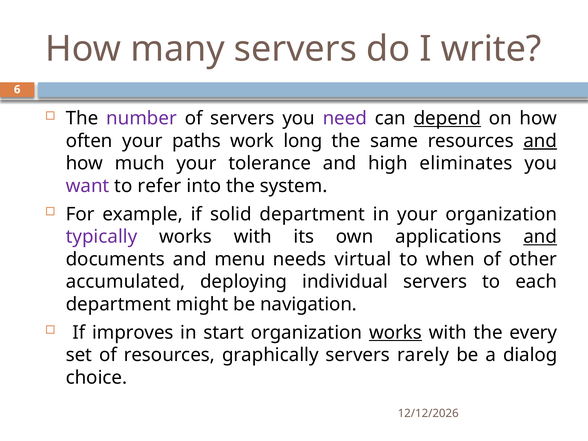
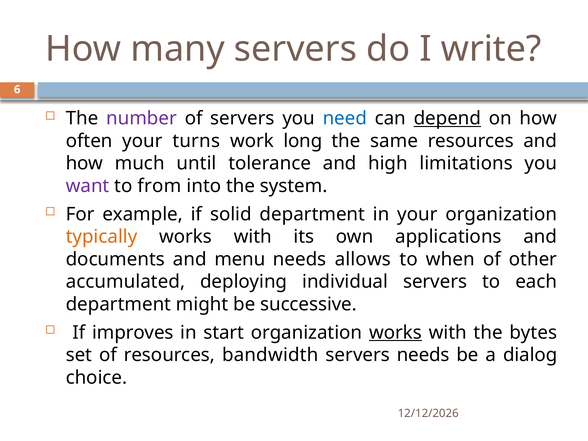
need colour: purple -> blue
paths: paths -> turns
and at (540, 141) underline: present -> none
much your: your -> until
eliminates: eliminates -> limitations
refer: refer -> from
typically colour: purple -> orange
and at (540, 237) underline: present -> none
virtual: virtual -> allows
navigation: navigation -> successive
every: every -> bytes
graphically: graphically -> bandwidth
servers rarely: rarely -> needs
